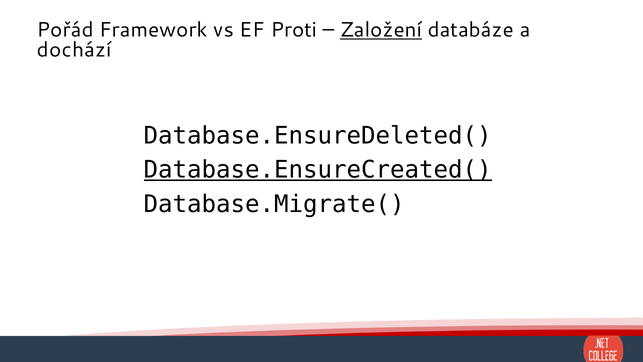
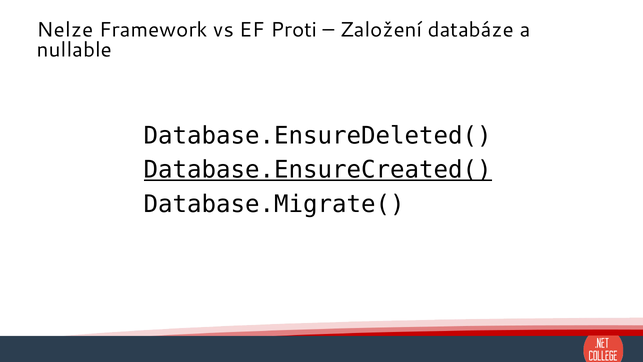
Pořád: Pořád -> Nelze
Založení underline: present -> none
dochází: dochází -> nullable
